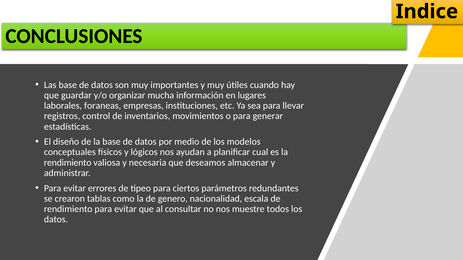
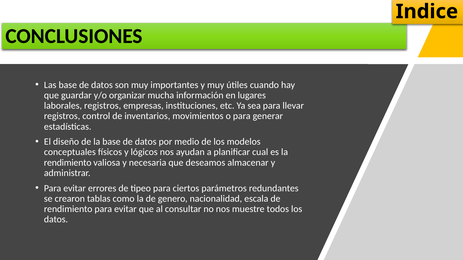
laborales foraneas: foraneas -> registros
